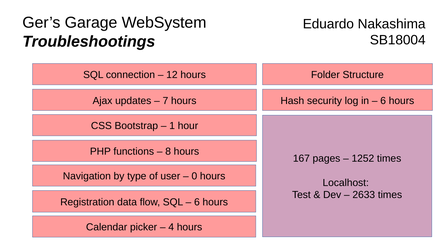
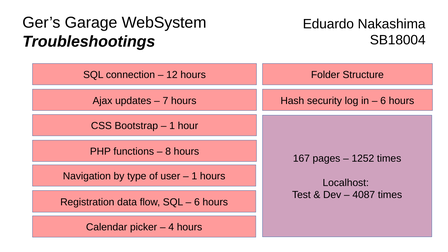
0 at (194, 176): 0 -> 1
2633: 2633 -> 4087
